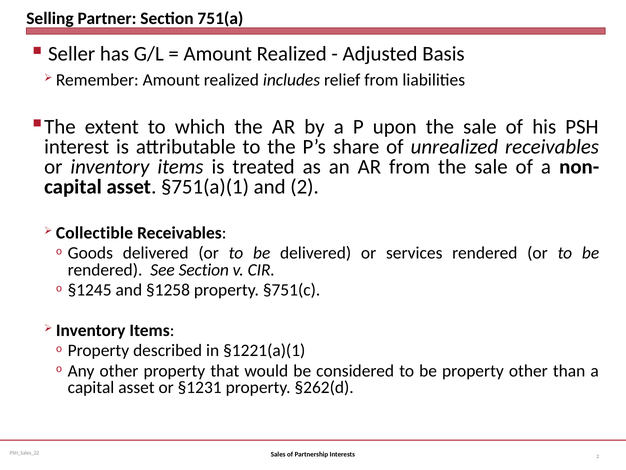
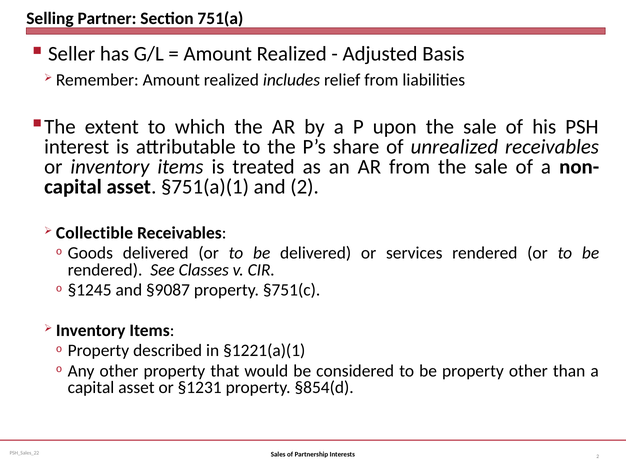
See Section: Section -> Classes
§1258: §1258 -> §9087
§262(d: §262(d -> §854(d
